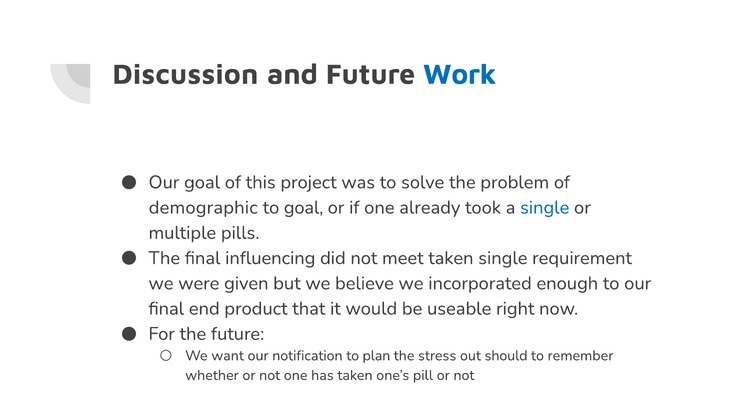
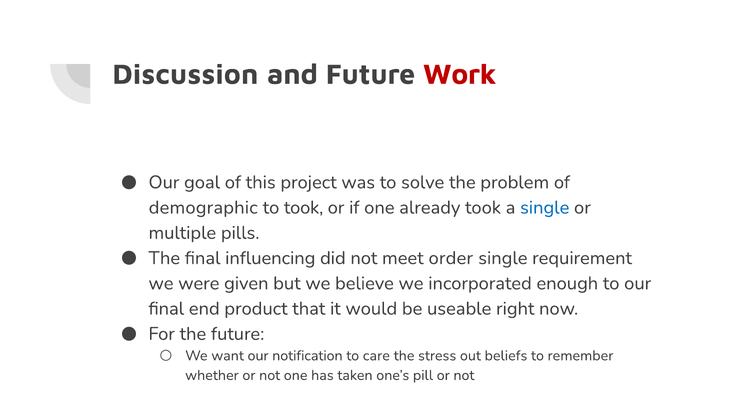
Work colour: blue -> red
to goal: goal -> took
meet taken: taken -> order
plan: plan -> care
should: should -> beliefs
